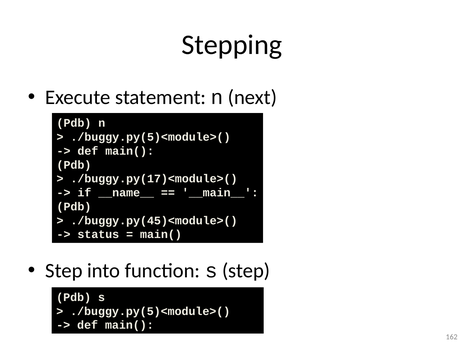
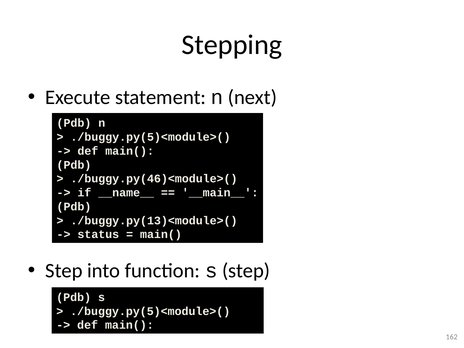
./buggy.py(17)<module>(: ./buggy.py(17)<module>( -> ./buggy.py(46)<module>(
./buggy.py(45)<module>(: ./buggy.py(45)<module>( -> ./buggy.py(13)<module>(
